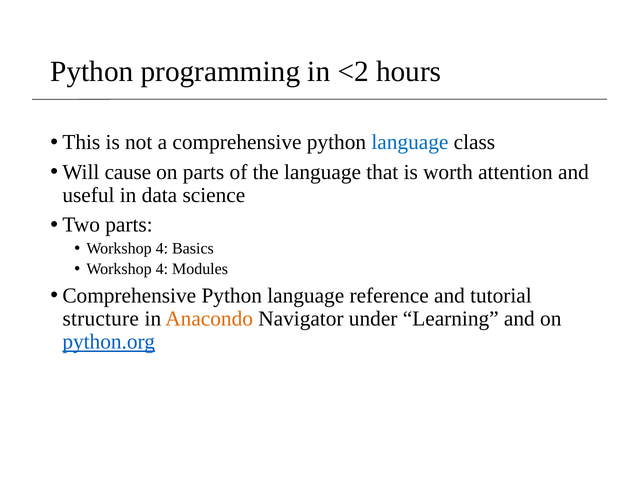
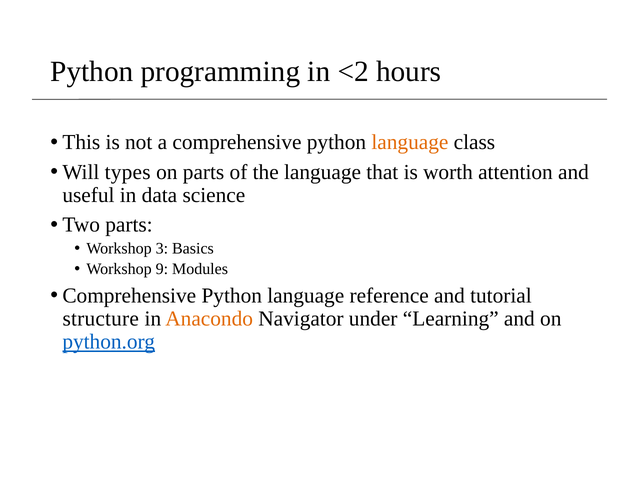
language at (410, 142) colour: blue -> orange
cause: cause -> types
4 at (162, 248): 4 -> 3
4 at (162, 269): 4 -> 9
